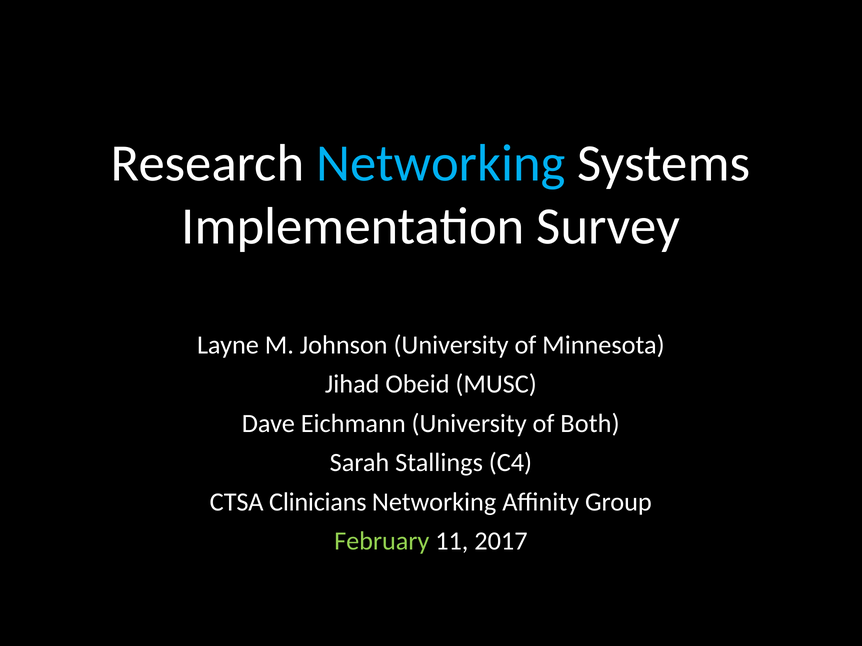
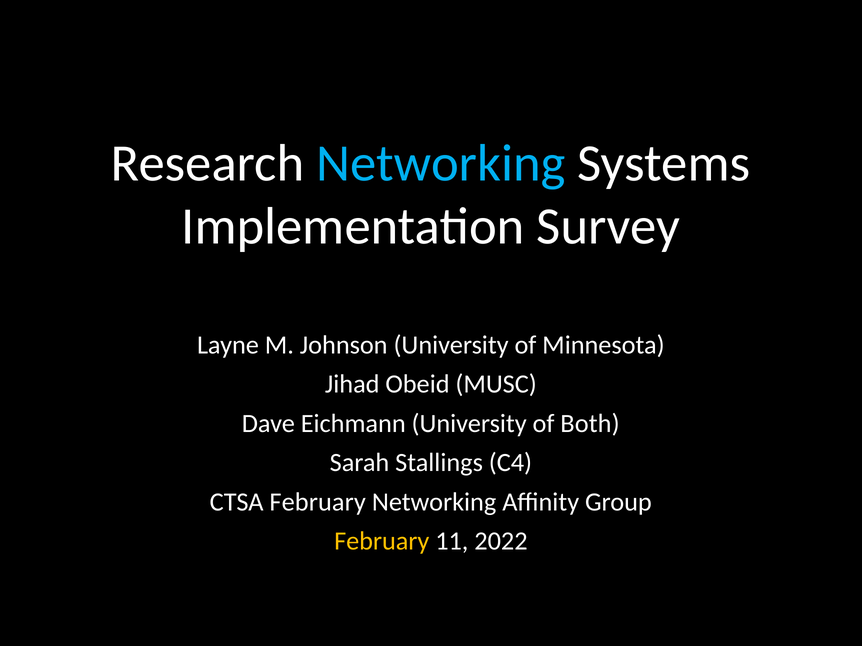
CTSA Clinicians: Clinicians -> February
February at (382, 542) colour: light green -> yellow
2017: 2017 -> 2022
